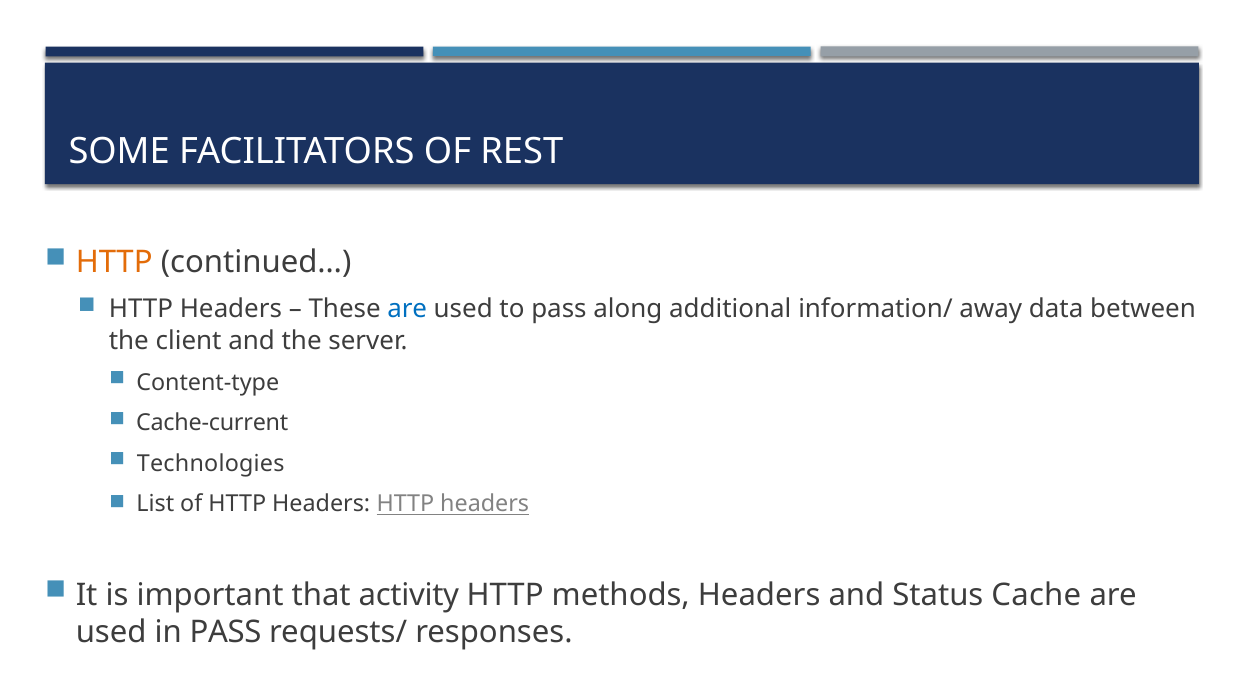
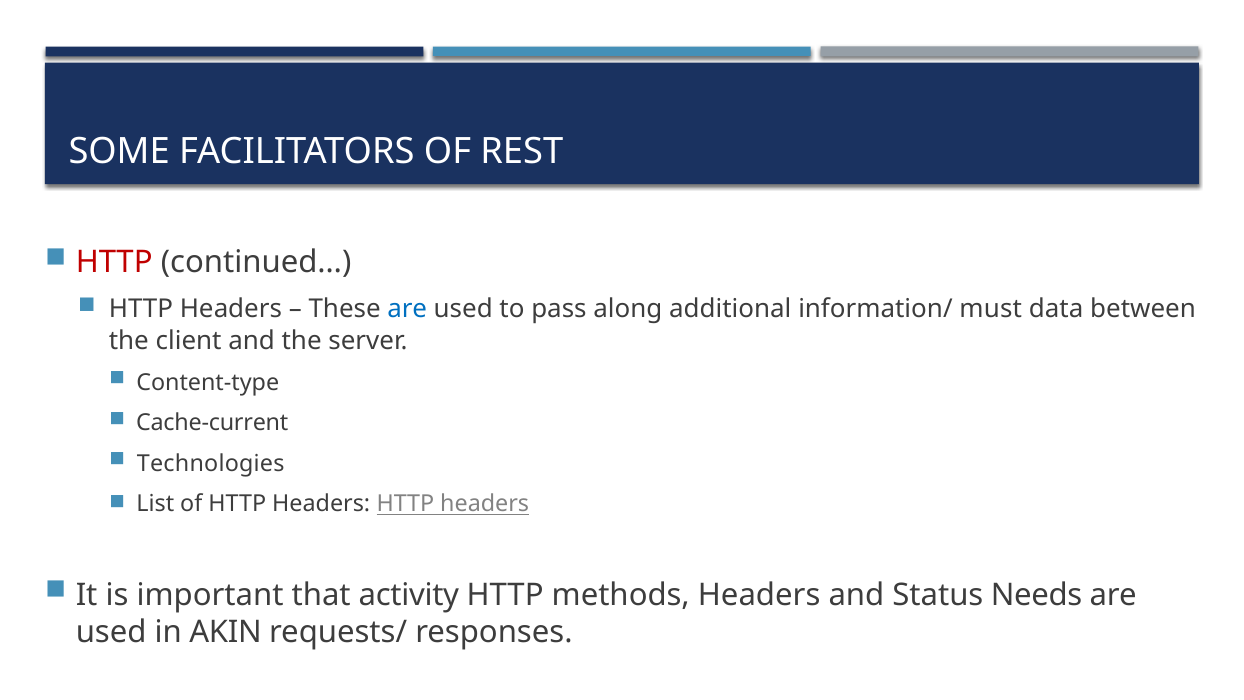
HTTP at (114, 262) colour: orange -> red
away: away -> must
Cache: Cache -> Needs
in PASS: PASS -> AKIN
